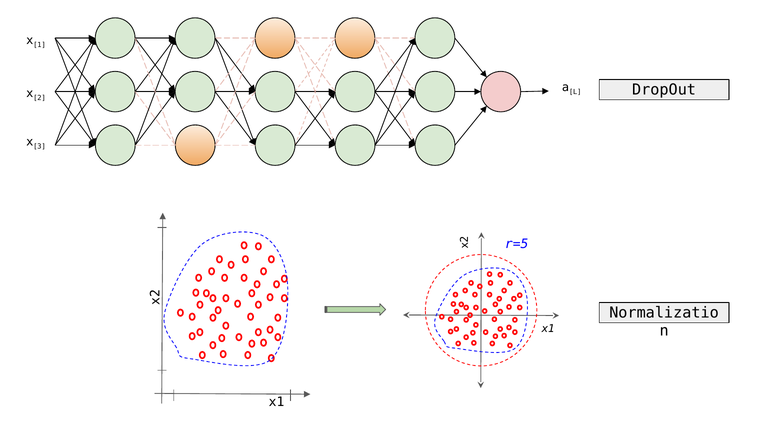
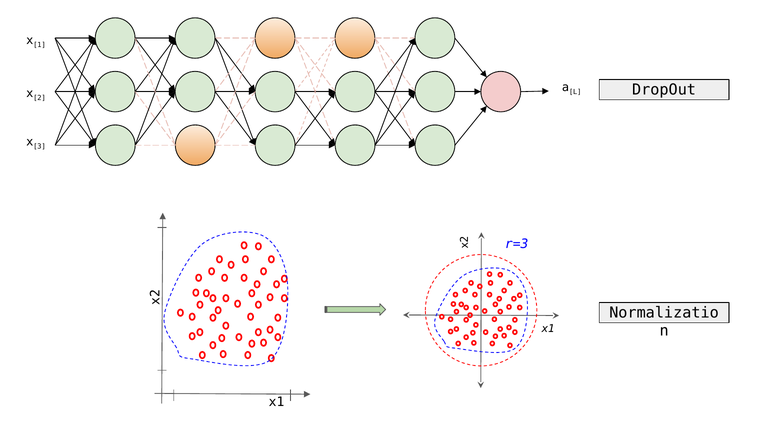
r=5: r=5 -> r=3
